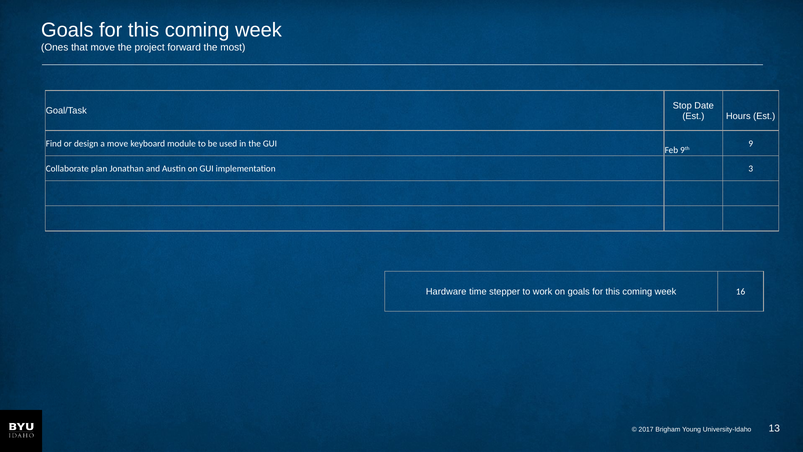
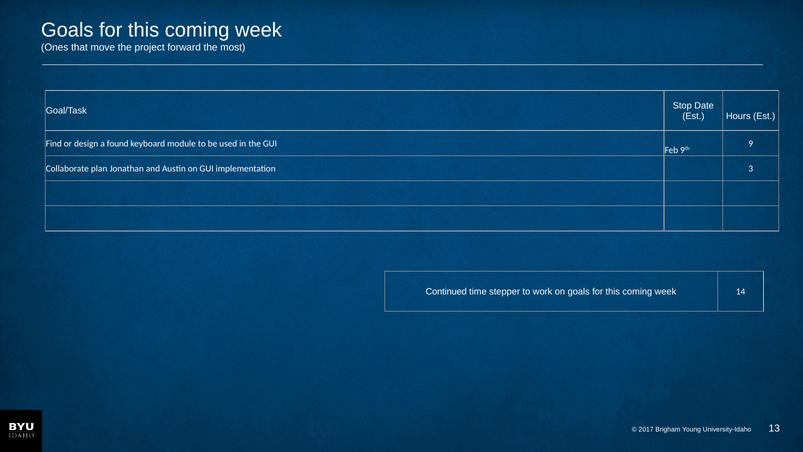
a move: move -> found
Hardware: Hardware -> Continued
16: 16 -> 14
